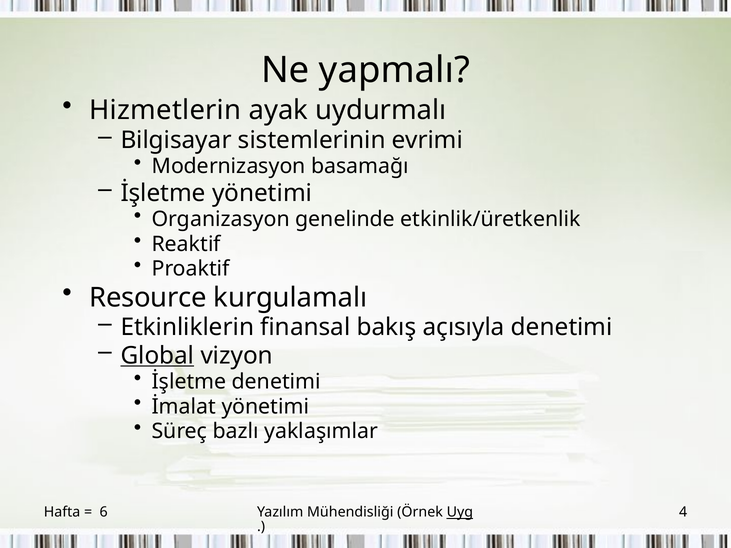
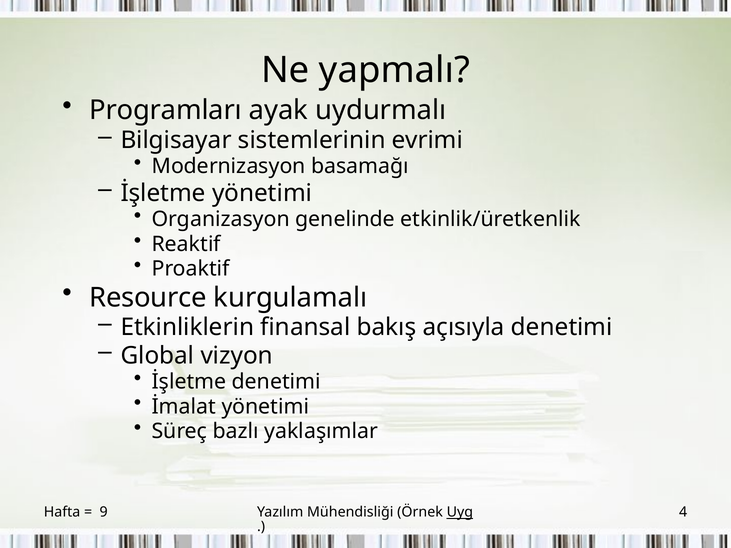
Hizmetlerin: Hizmetlerin -> Programları
Global underline: present -> none
6: 6 -> 9
